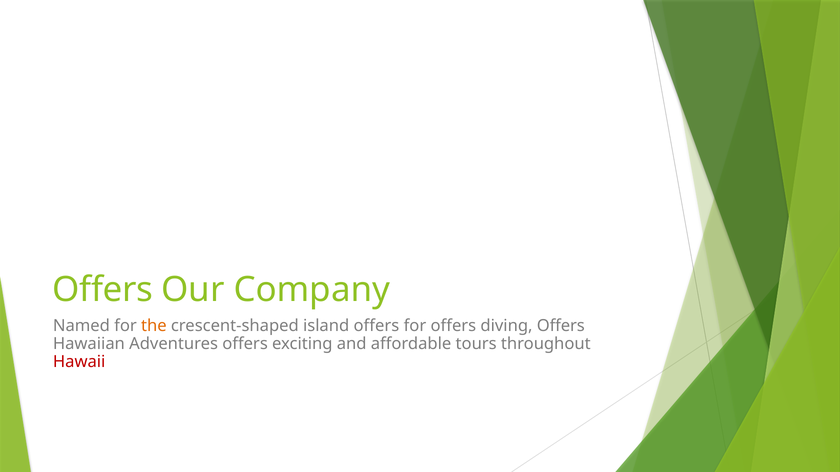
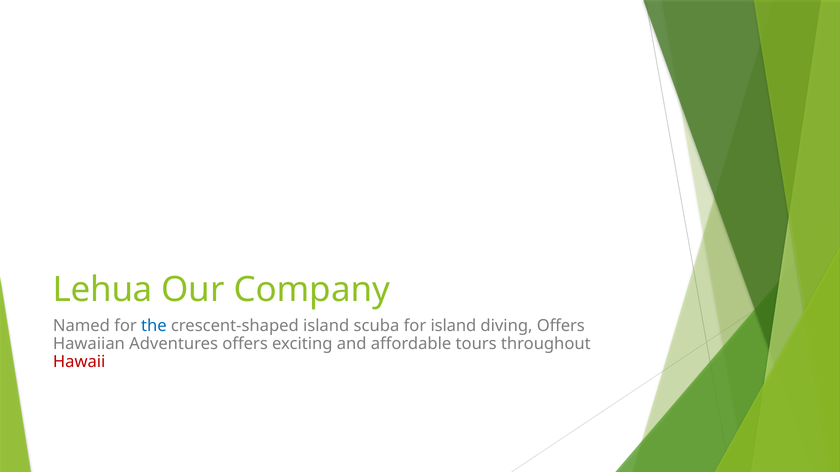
Offers at (103, 290): Offers -> Lehua
the colour: orange -> blue
island offers: offers -> scuba
for offers: offers -> island
